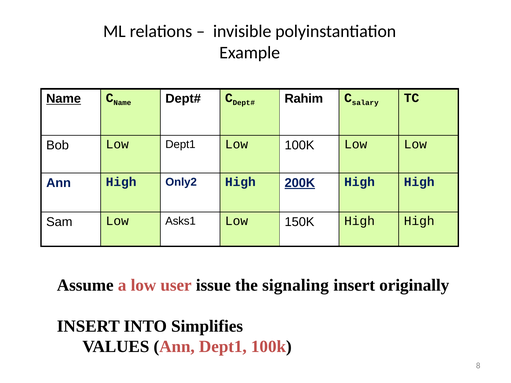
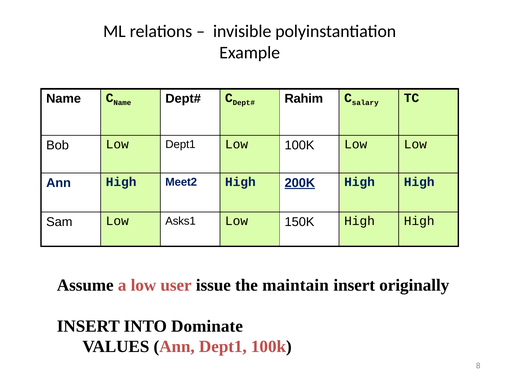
Name at (64, 99) underline: present -> none
Only2: Only2 -> Meet2
signaling: signaling -> maintain
Simplifies: Simplifies -> Dominate
